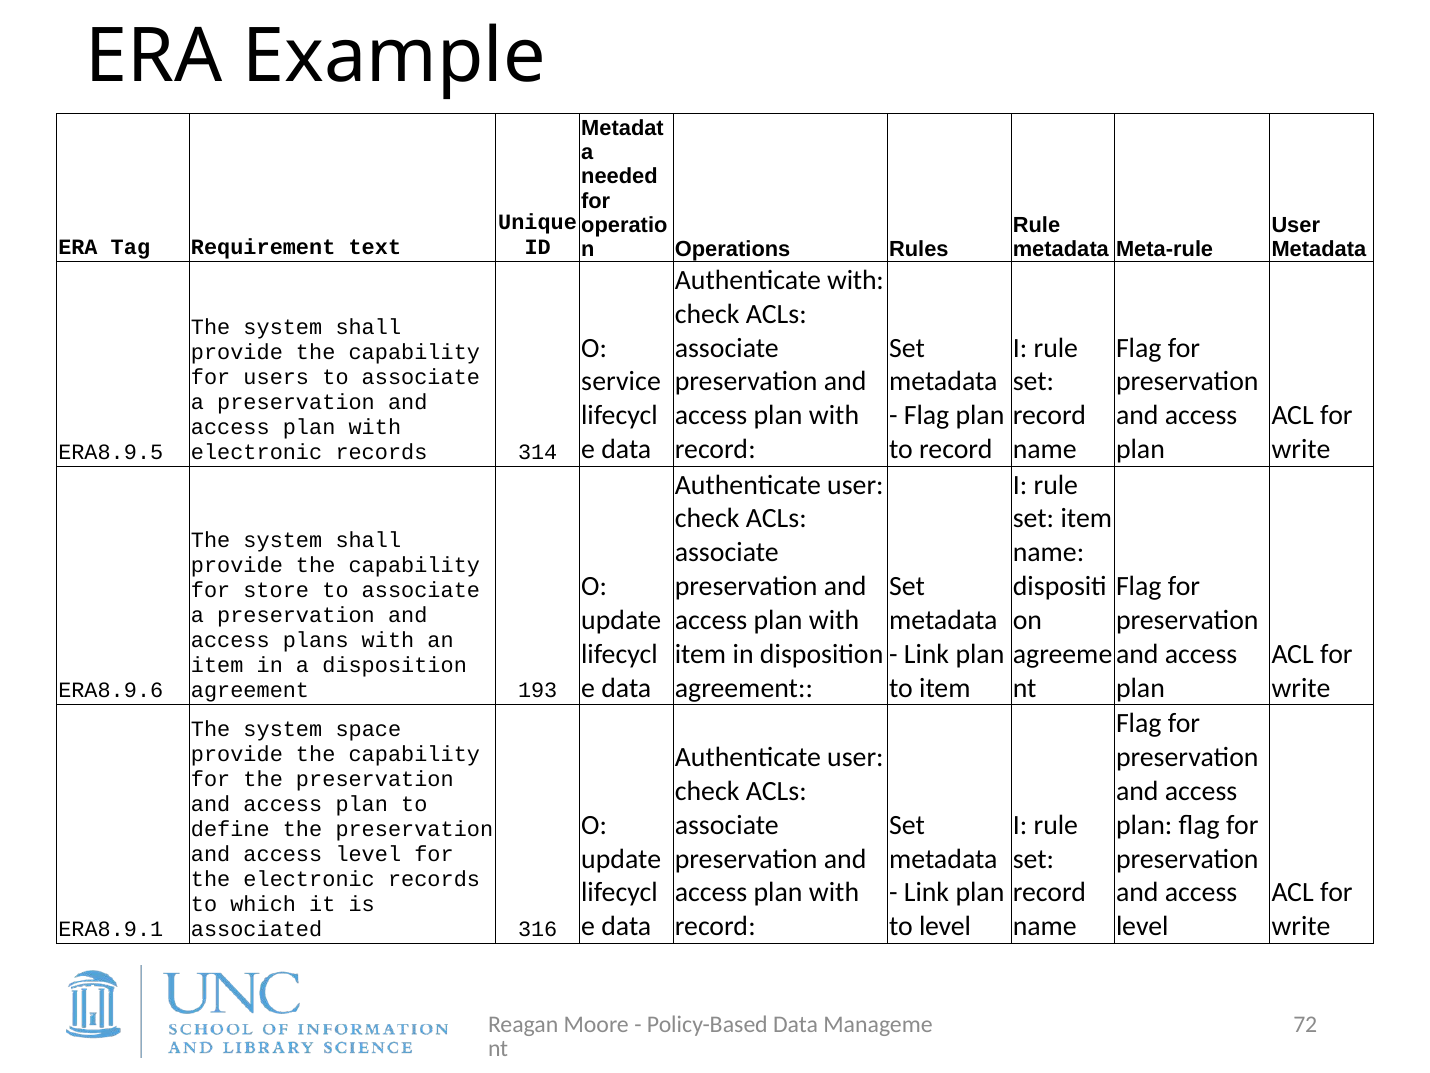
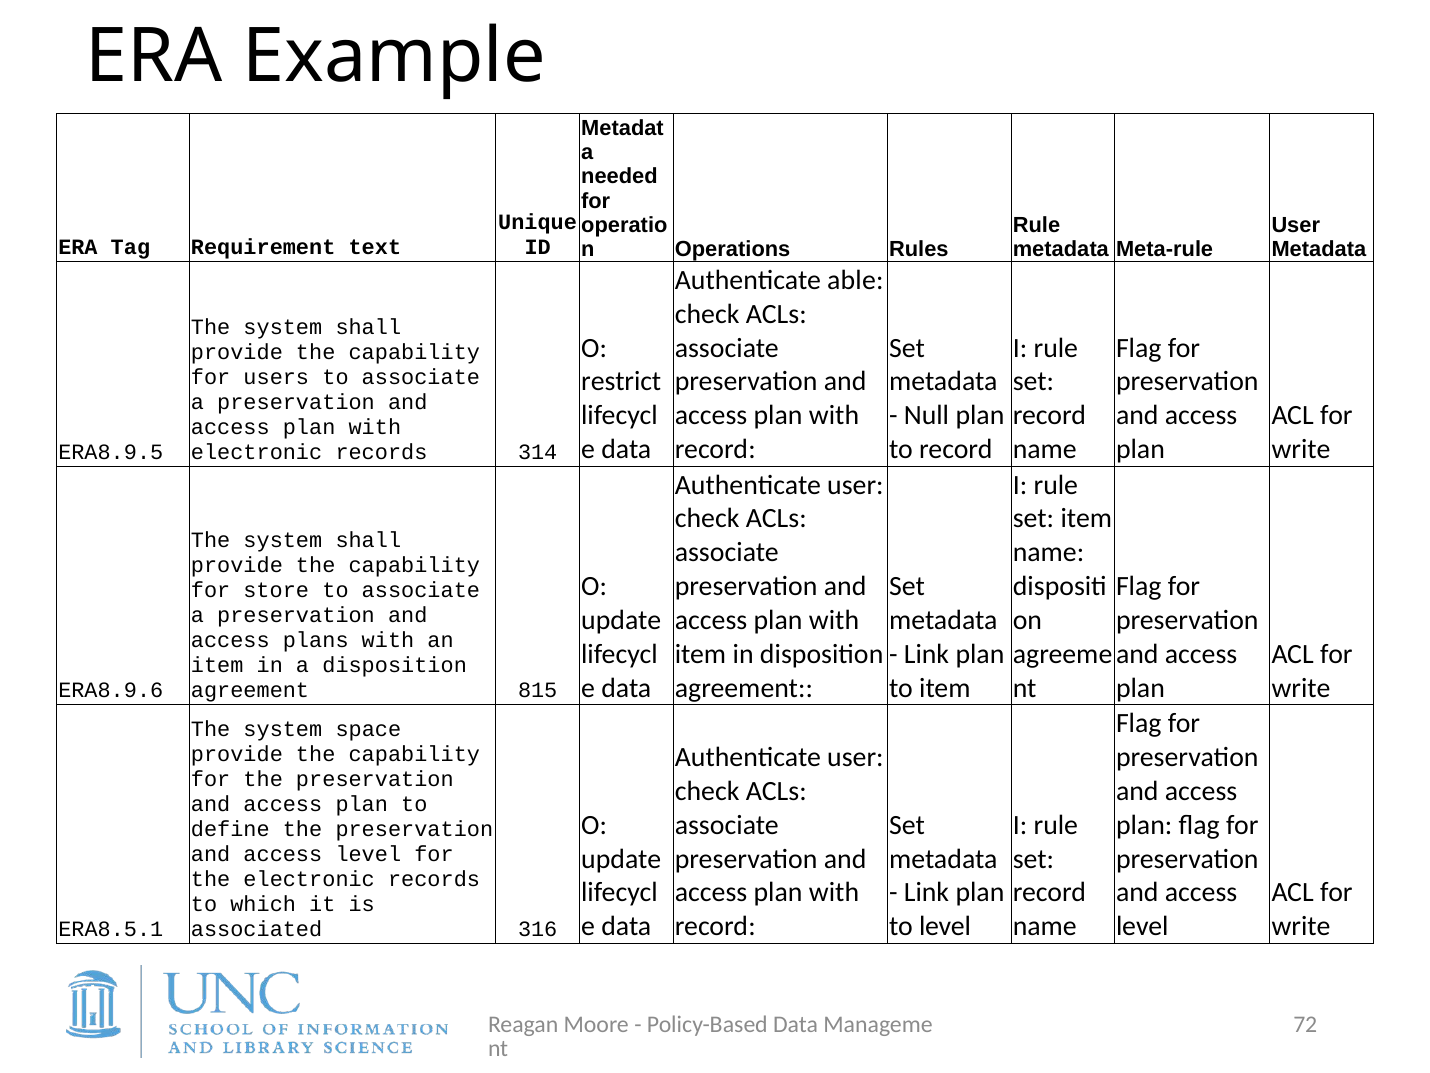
Authenticate with: with -> able
service: service -> restrict
Flag at (927, 415): Flag -> Null
193: 193 -> 815
ERA8.9.1: ERA8.9.1 -> ERA8.5.1
